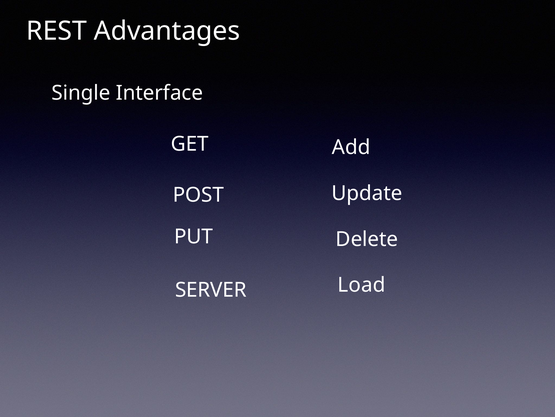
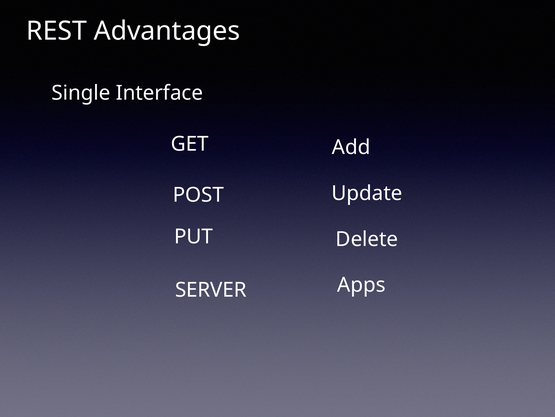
Load: Load -> Apps
